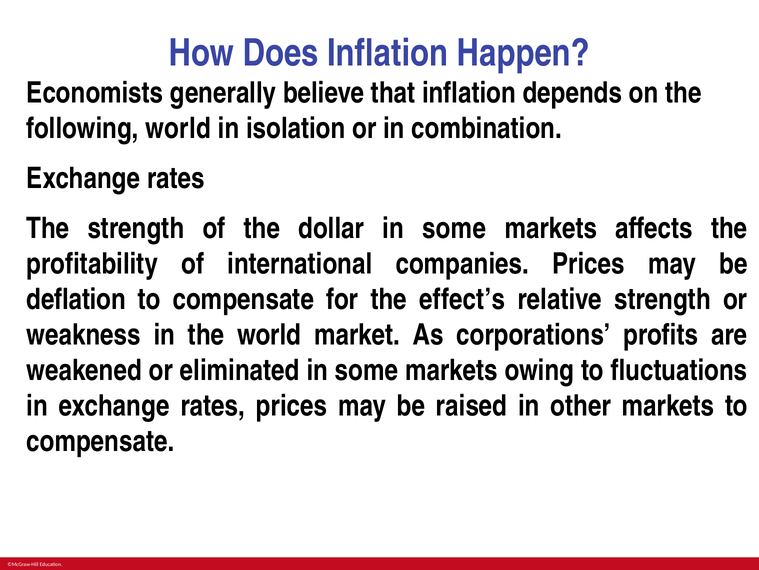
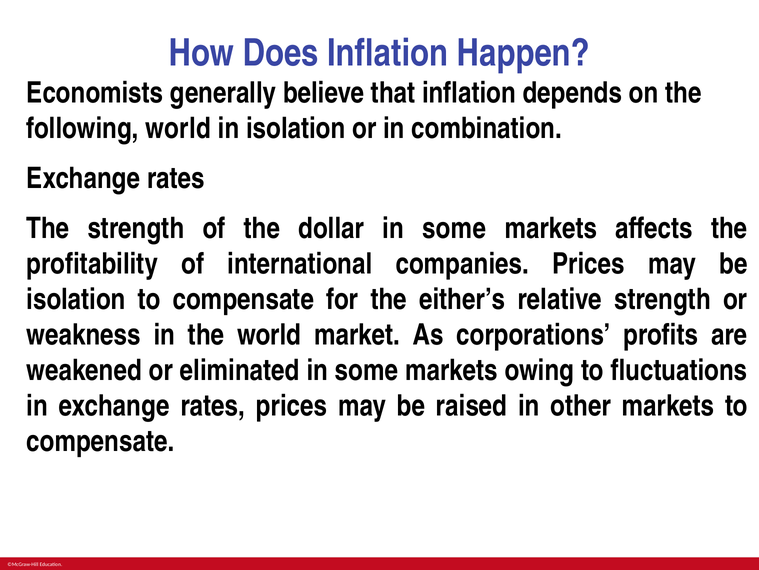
deflation at (76, 299): deflation -> isolation
effect’s: effect’s -> either’s
